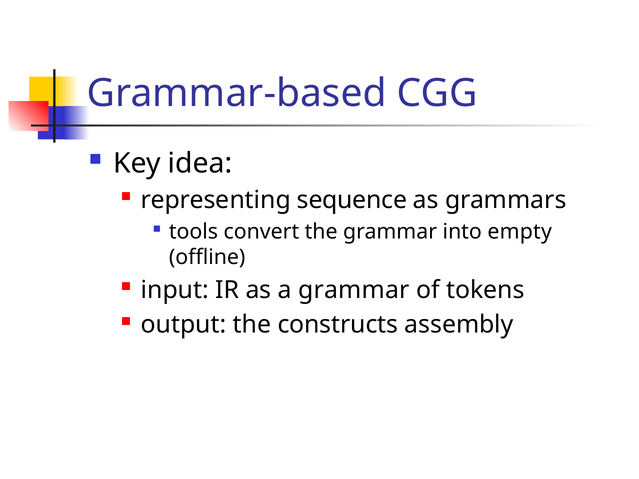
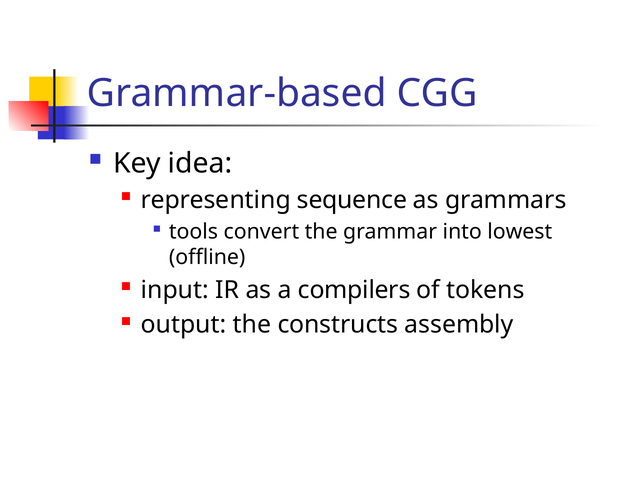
empty: empty -> lowest
a grammar: grammar -> compilers
